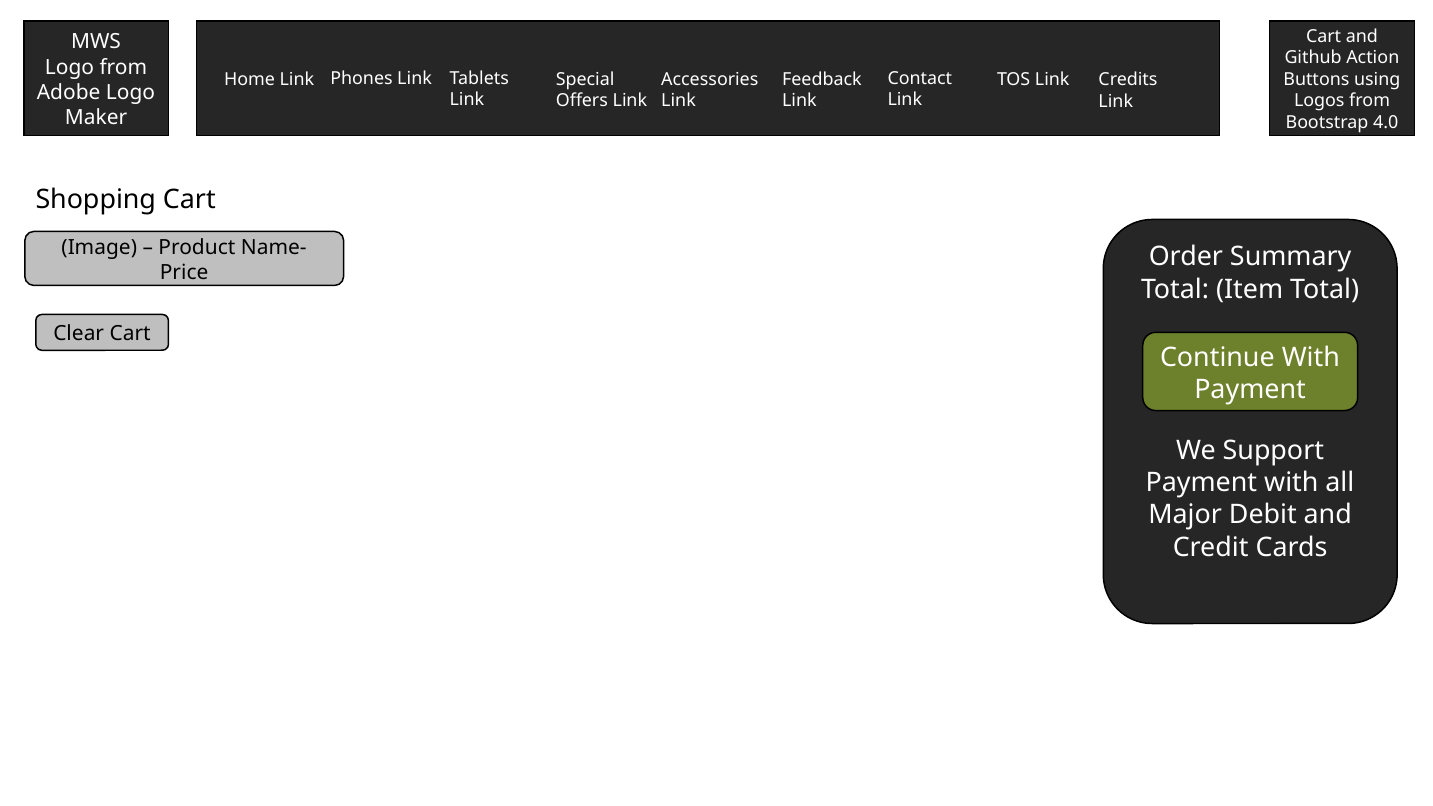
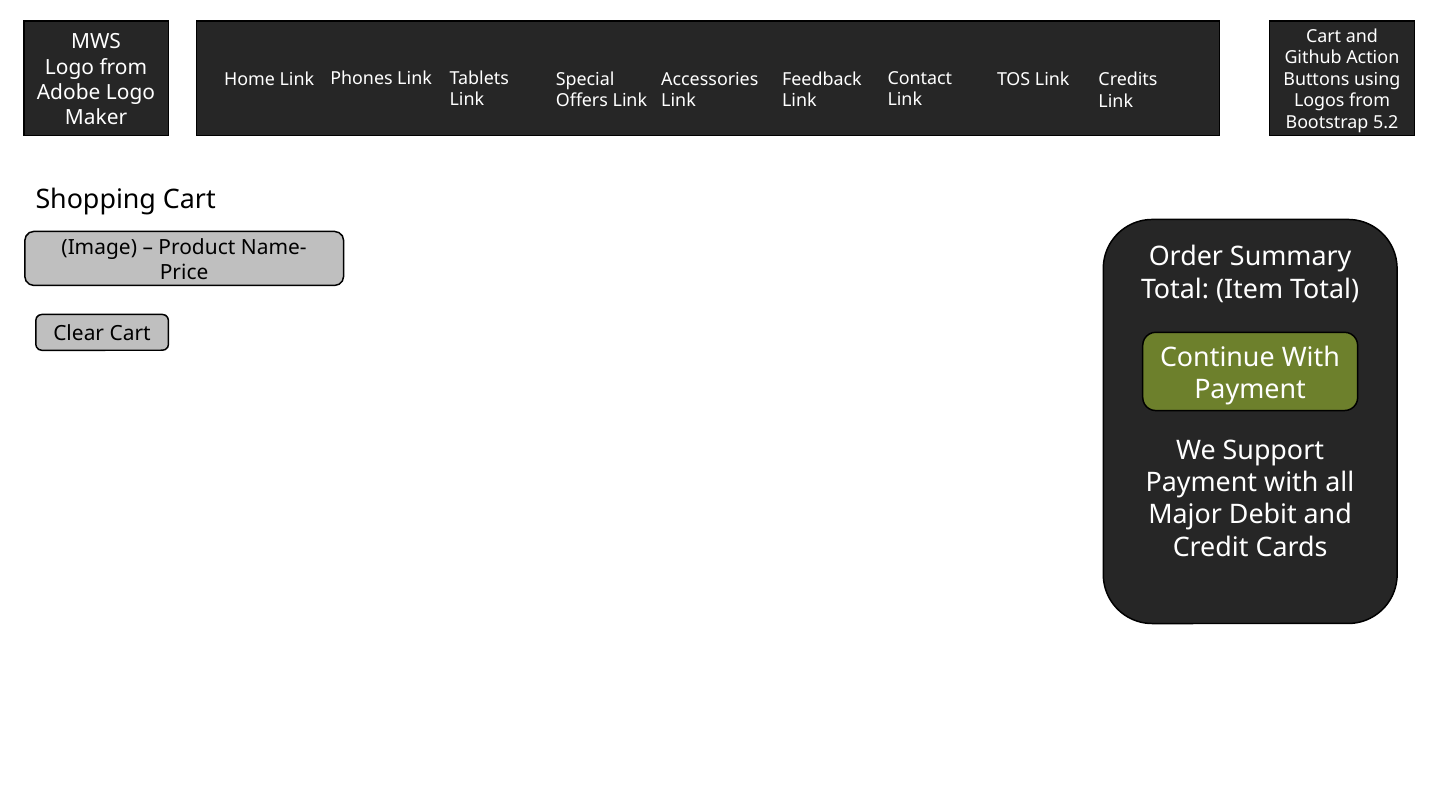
4.0: 4.0 -> 5.2
